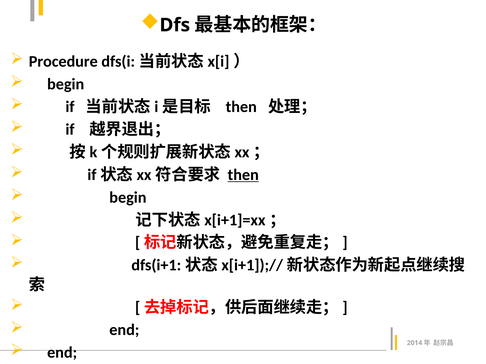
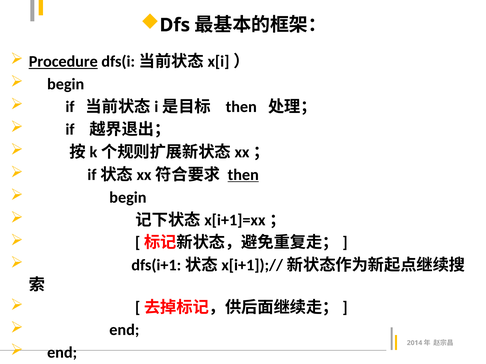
Procedure underline: none -> present
